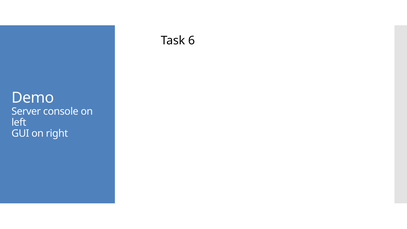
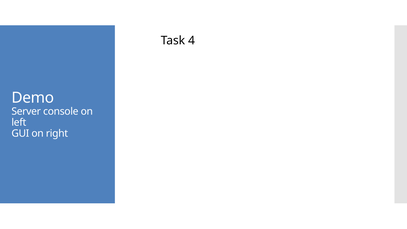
6: 6 -> 4
